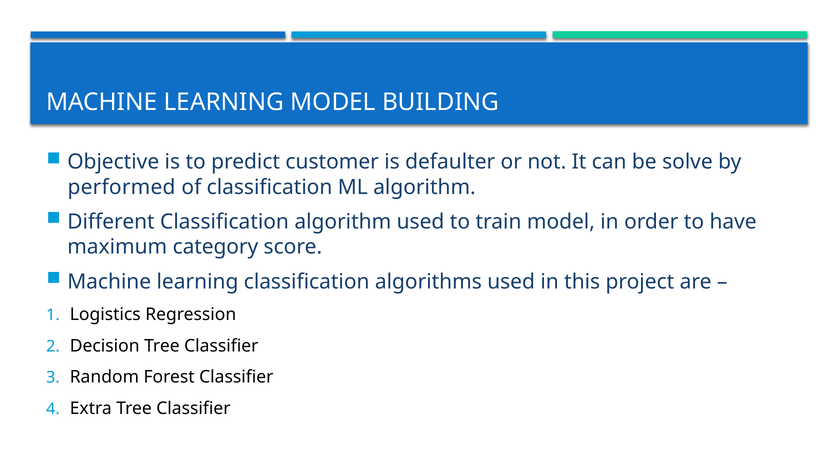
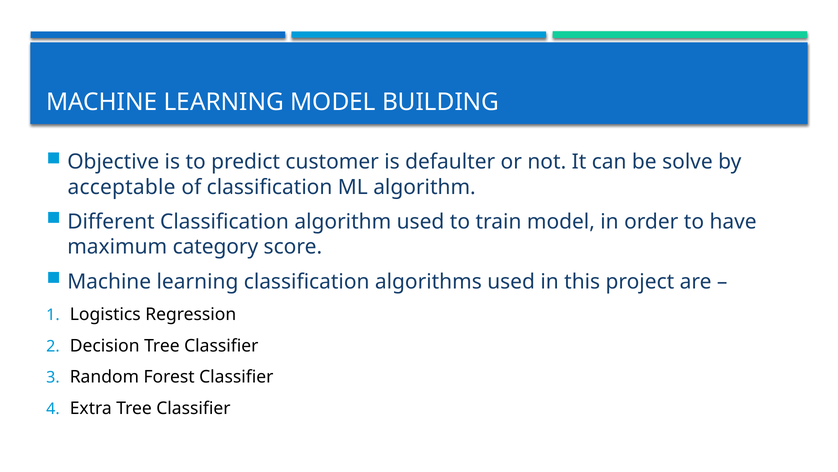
performed: performed -> acceptable
